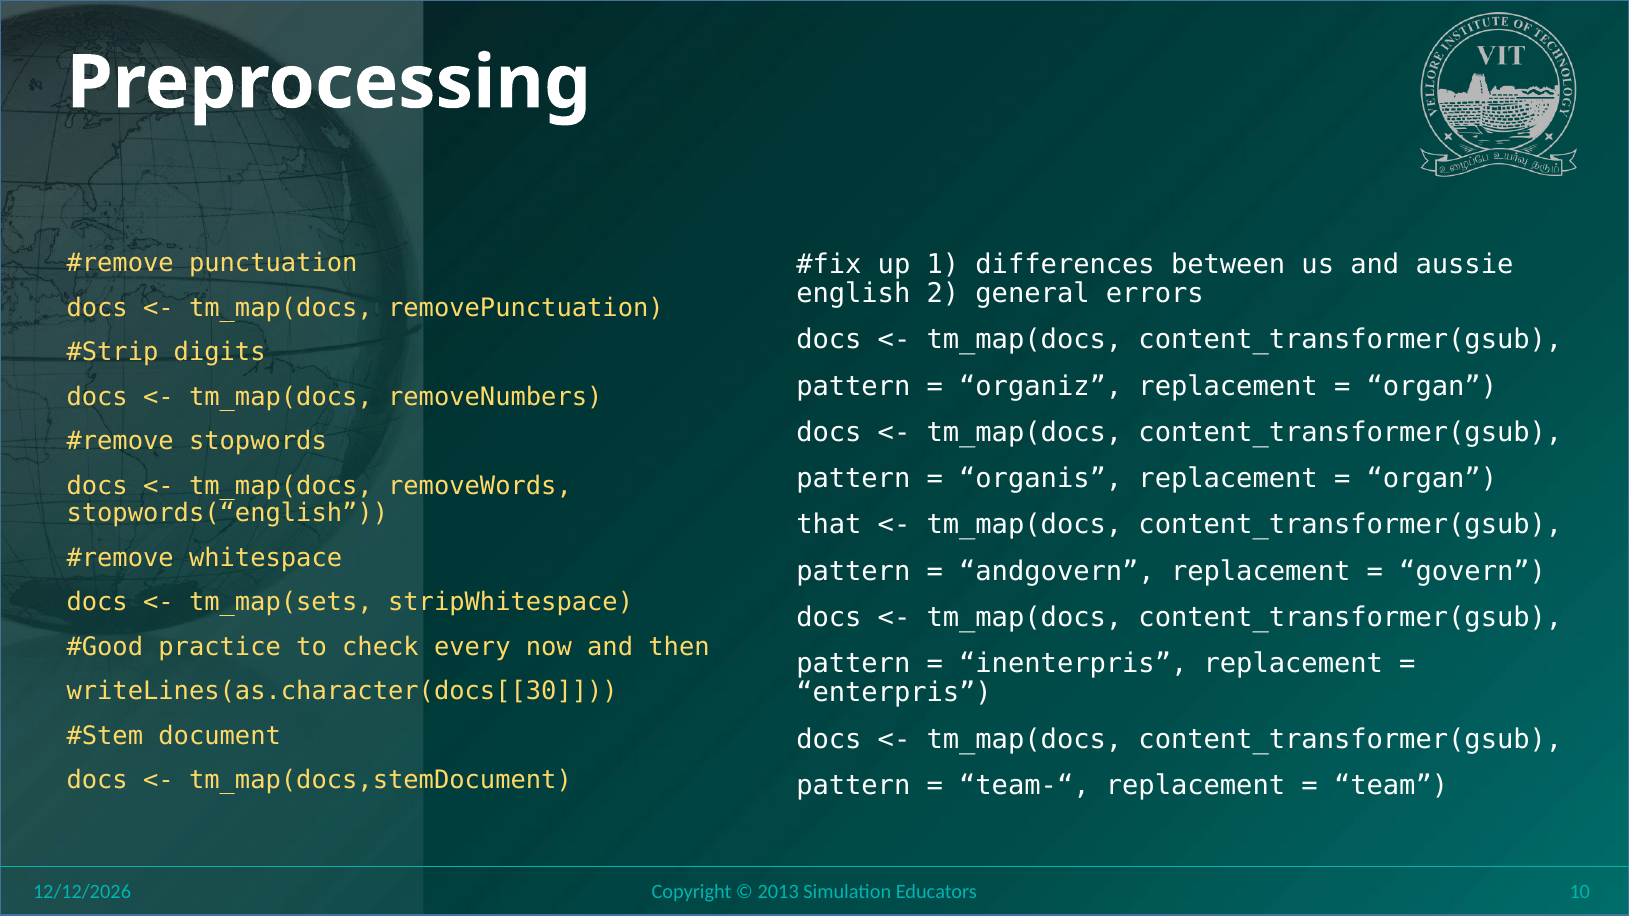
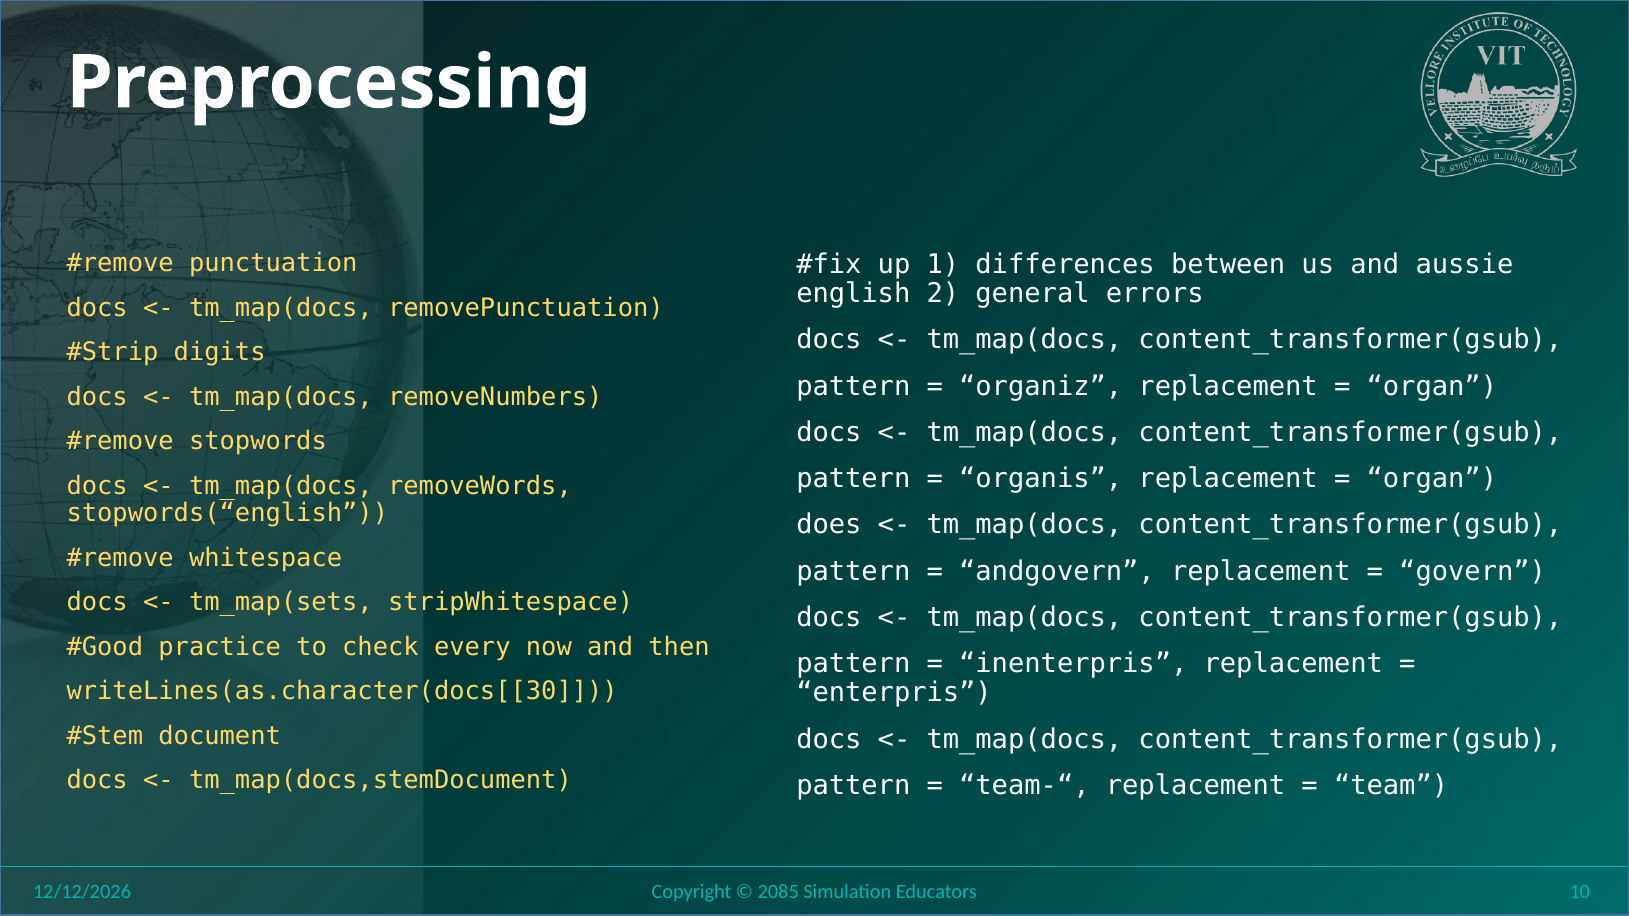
that: that -> does
2013: 2013 -> 2085
